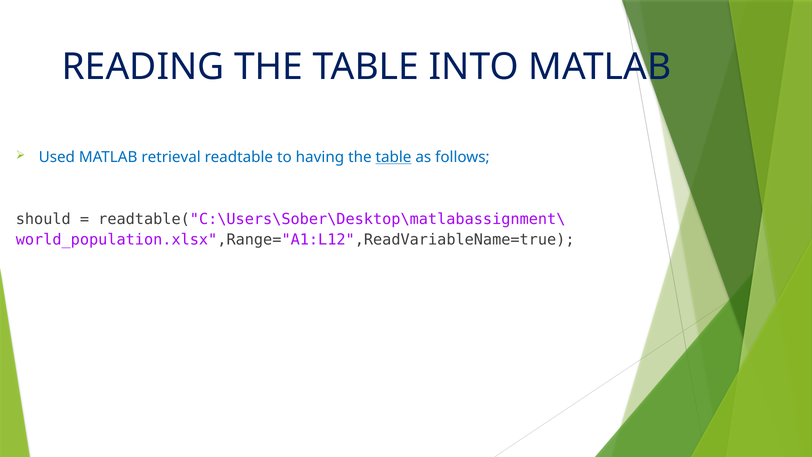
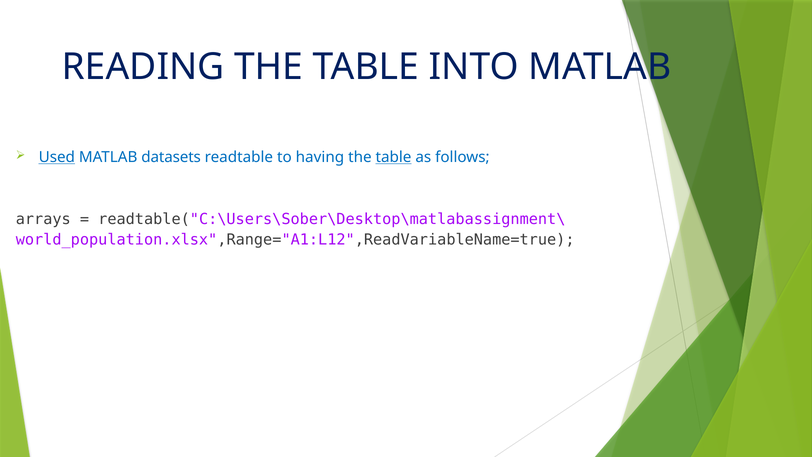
Used underline: none -> present
retrieval: retrieval -> datasets
should: should -> arrays
